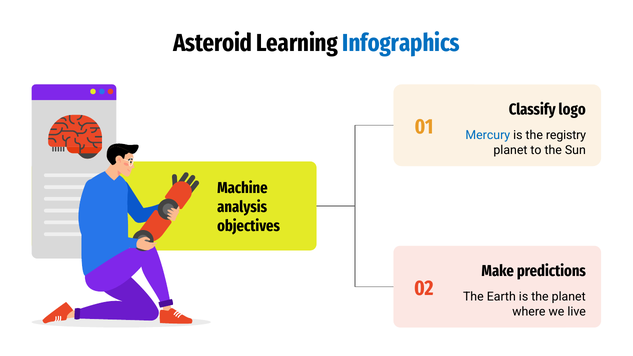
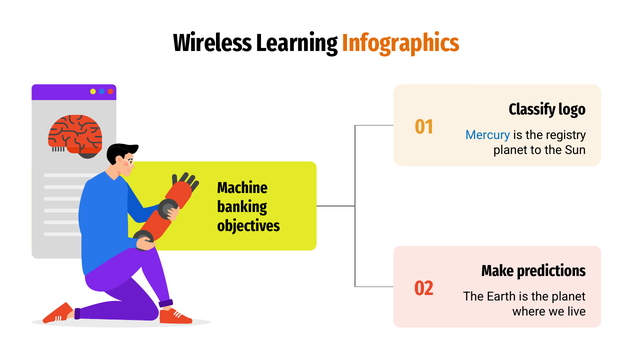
Asteroid: Asteroid -> Wireless
Infographics colour: blue -> orange
analysis: analysis -> banking
